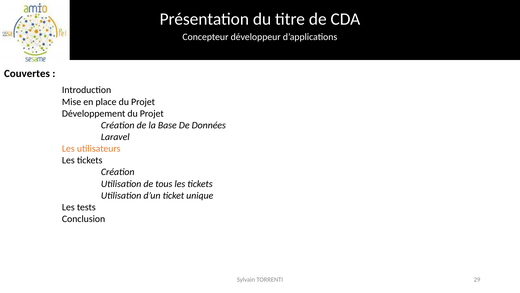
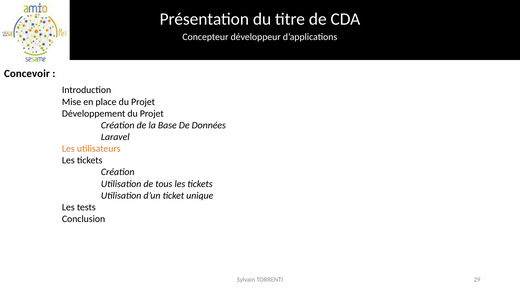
Couvertes: Couvertes -> Concevoir
